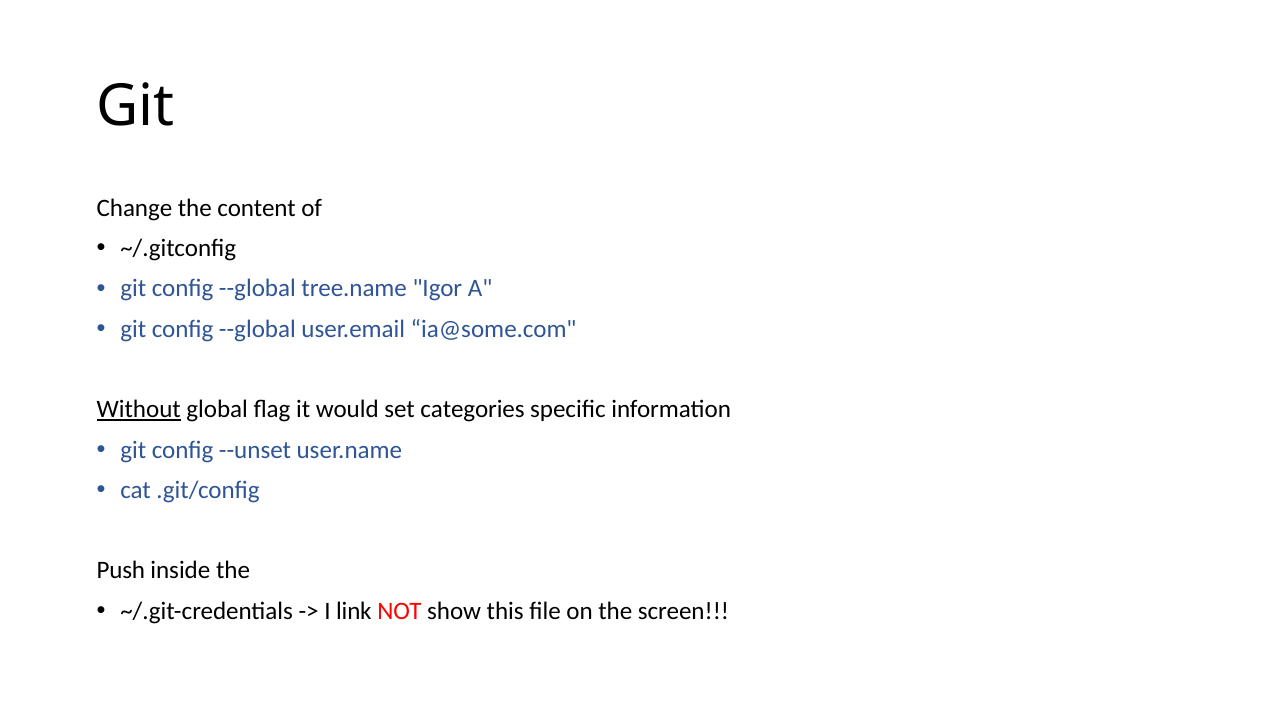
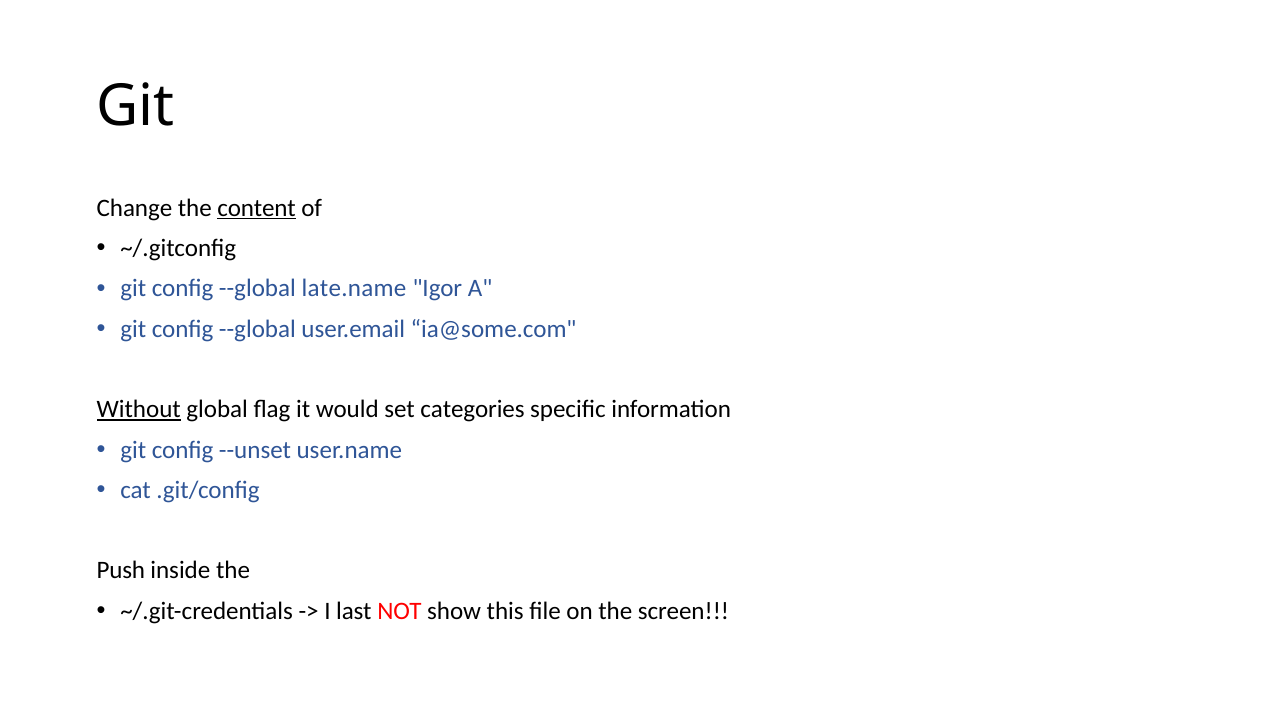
content underline: none -> present
tree.name: tree.name -> late.name
link: link -> last
